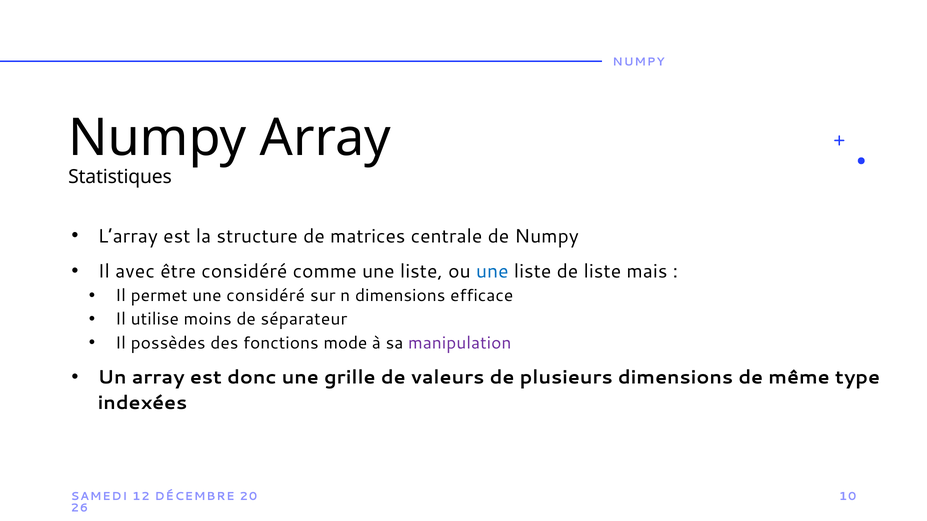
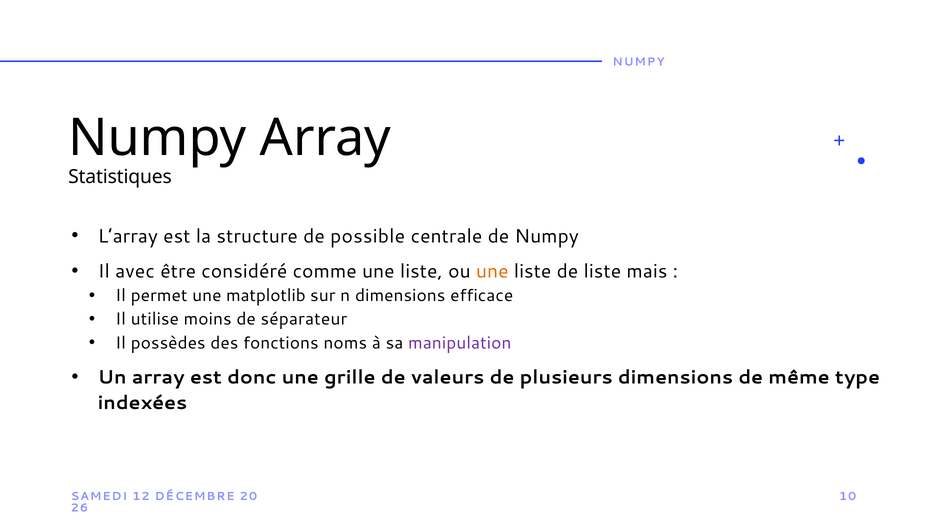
matrices: matrices -> possible
une at (492, 272) colour: blue -> orange
une considéré: considéré -> matplotlib
mode: mode -> noms
